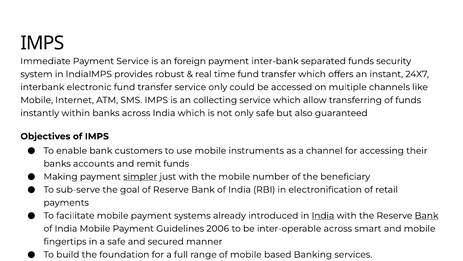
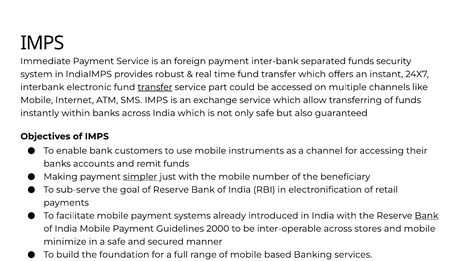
transfer at (155, 87) underline: none -> present
service only: only -> part
collecting: collecting -> exchange
India at (323, 215) underline: present -> none
2006: 2006 -> 2000
smart: smart -> stores
fingertips: fingertips -> minimize
